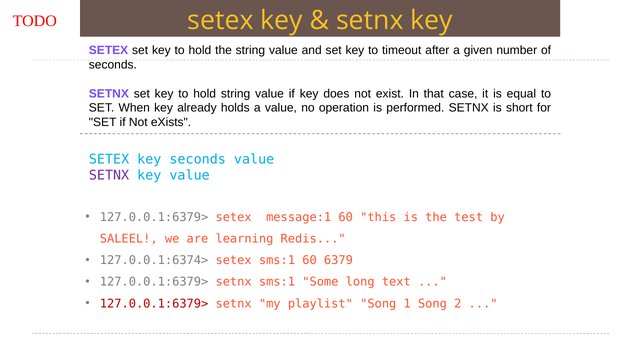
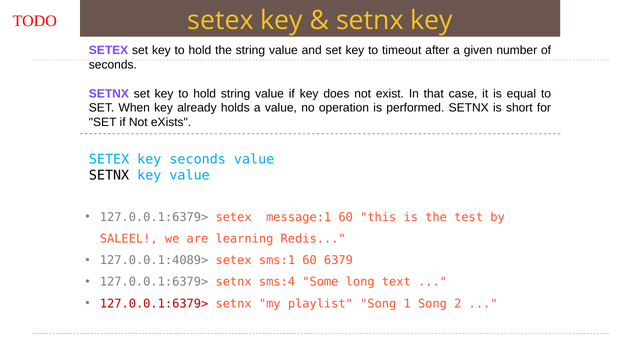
SETNX at (109, 176) colour: purple -> black
127.0.0.1:6374>: 127.0.0.1:6374> -> 127.0.0.1:4089>
setnx sms:1: sms:1 -> sms:4
